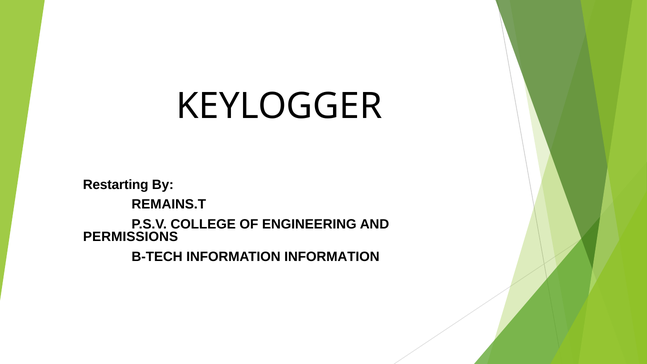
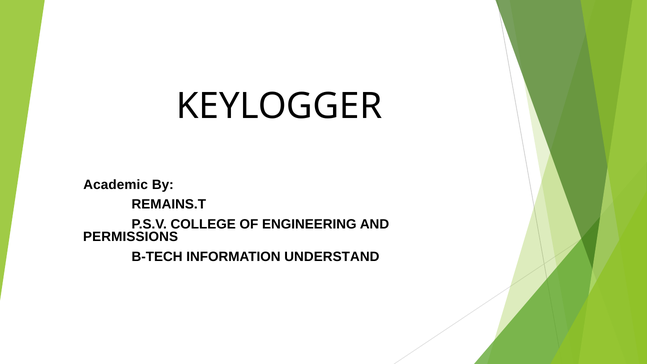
Restarting: Restarting -> Academic
INFORMATION INFORMATION: INFORMATION -> UNDERSTAND
